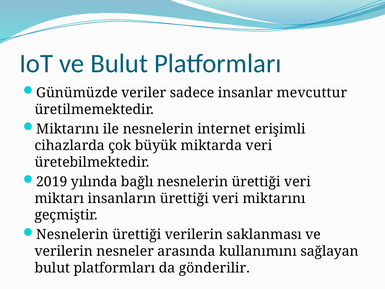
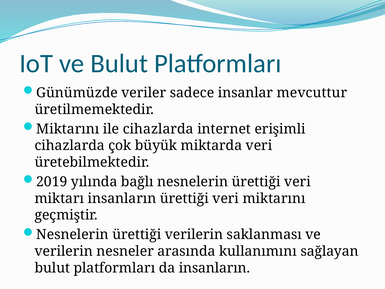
ile nesnelerin: nesnelerin -> cihazlarda
da gönderilir: gönderilir -> insanların
